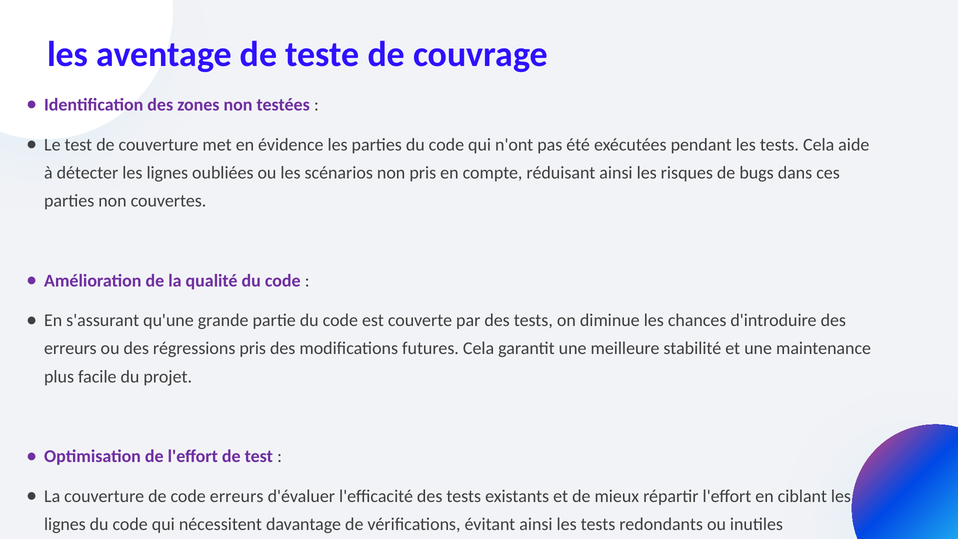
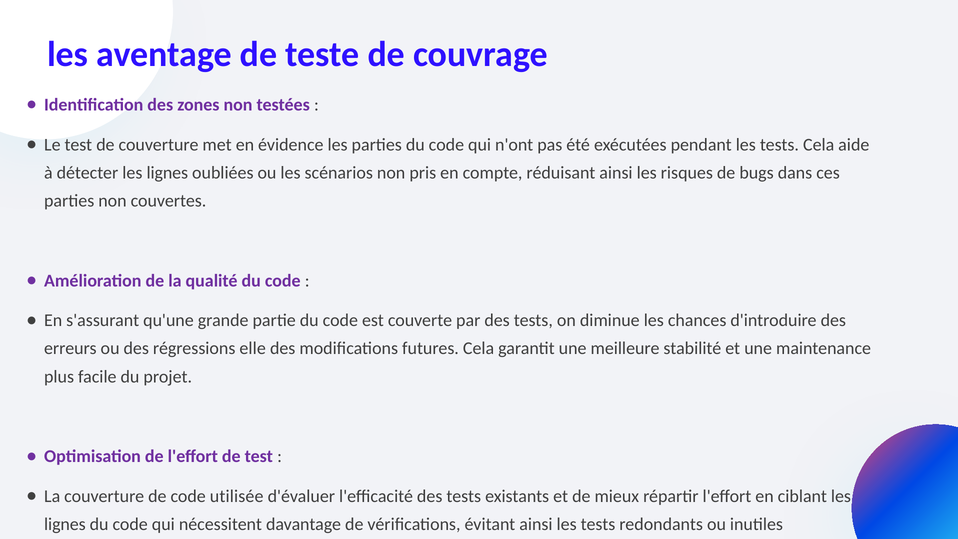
régressions pris: pris -> elle
code erreurs: erreurs -> utilisée
